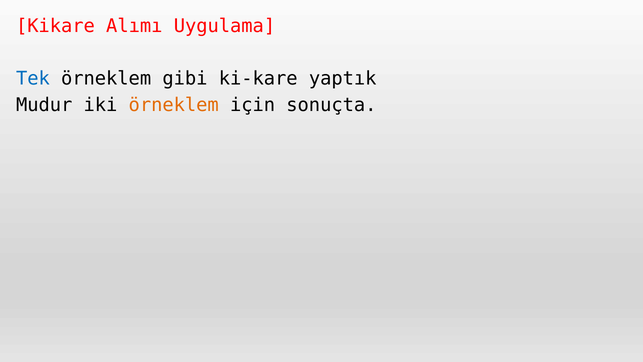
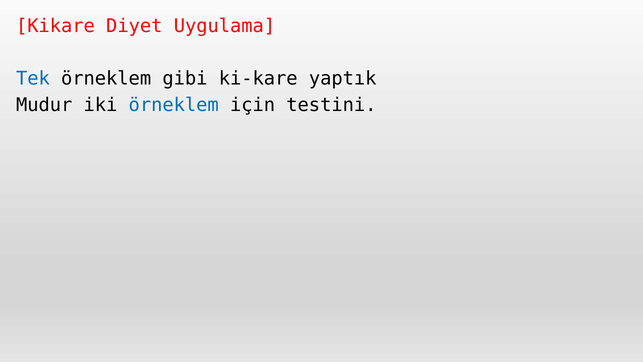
Alımı: Alımı -> Diyet
örneklem at (174, 105) colour: orange -> blue
sonuçta: sonuçta -> testini
